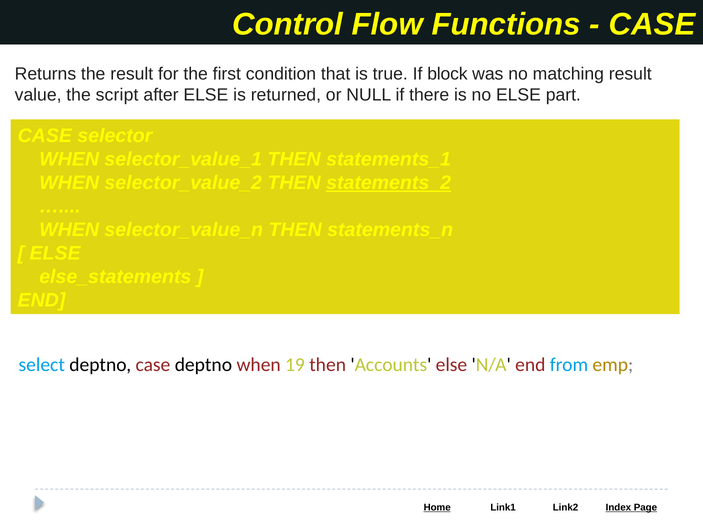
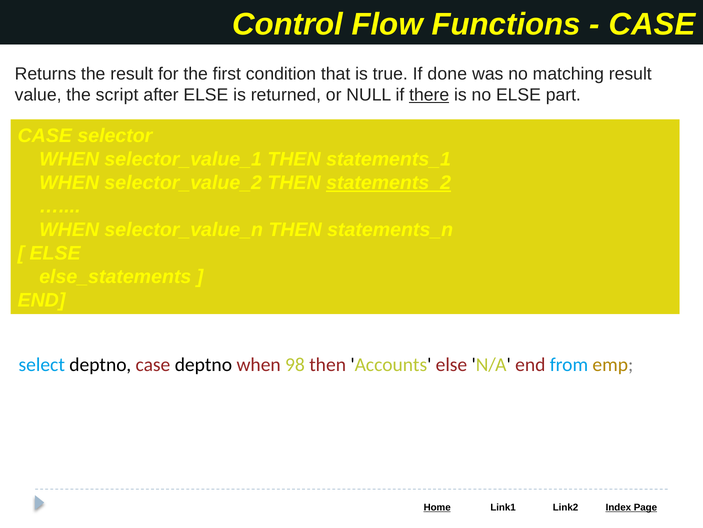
block: block -> done
there underline: none -> present
19: 19 -> 98
